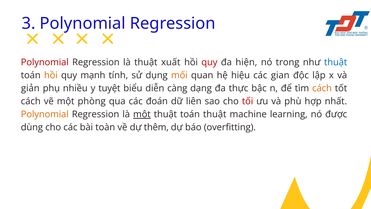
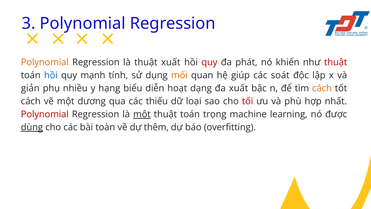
Polynomial at (45, 62) colour: red -> orange
hiện: hiện -> phát
trong: trong -> khiến
thuật at (336, 62) colour: blue -> red
hồi at (51, 75) colour: orange -> blue
hiệu: hiệu -> giúp
gian: gian -> soát
tuyệt: tuyệt -> hạng
càng: càng -> hoạt
đa thực: thực -> xuất
phòng: phòng -> dương
đoán: đoán -> thiếu
liên: liên -> loại
Polynomial at (45, 114) colour: orange -> red
toán thuật: thuật -> trọng
dùng underline: none -> present
